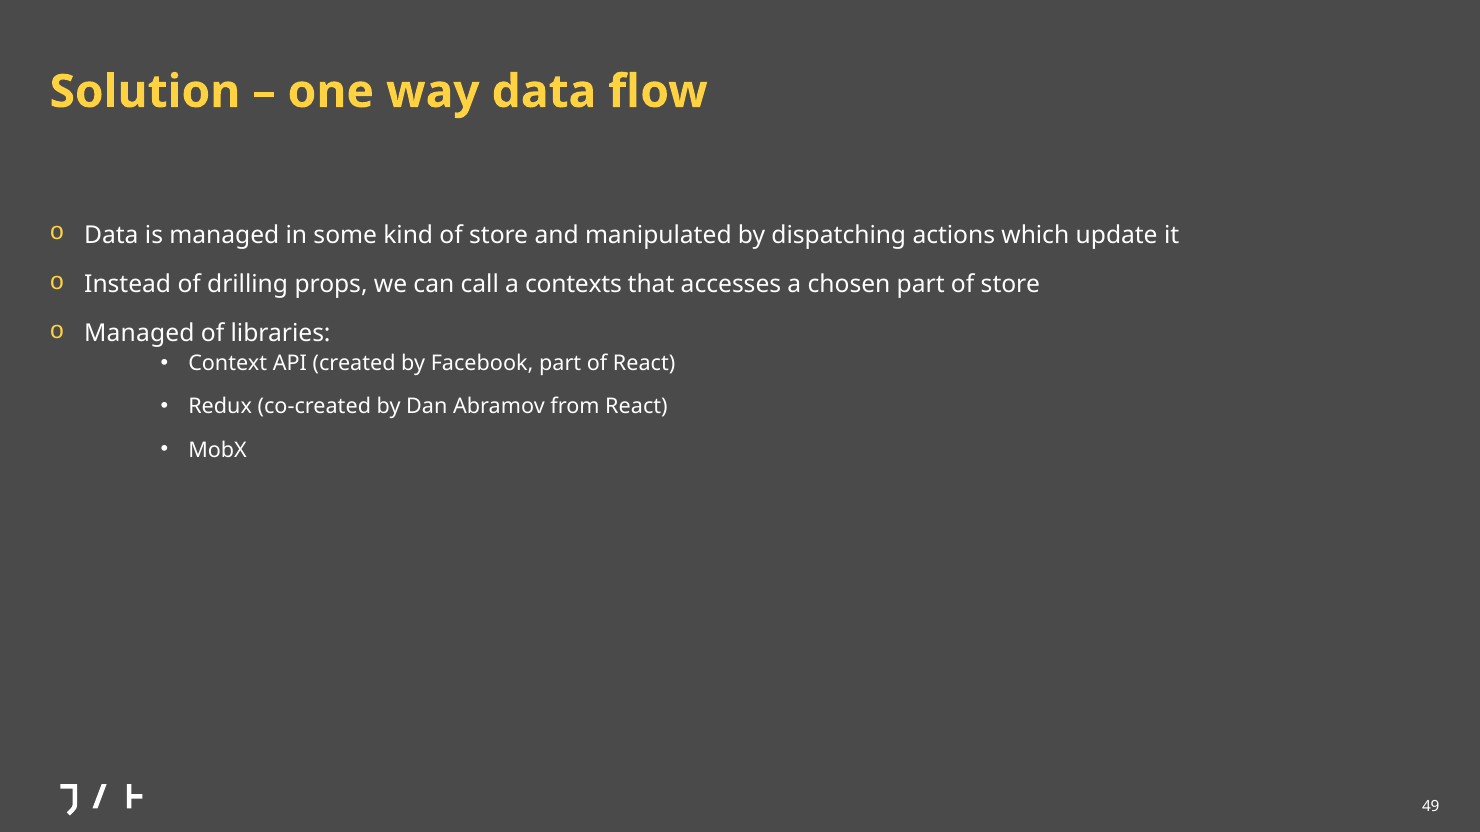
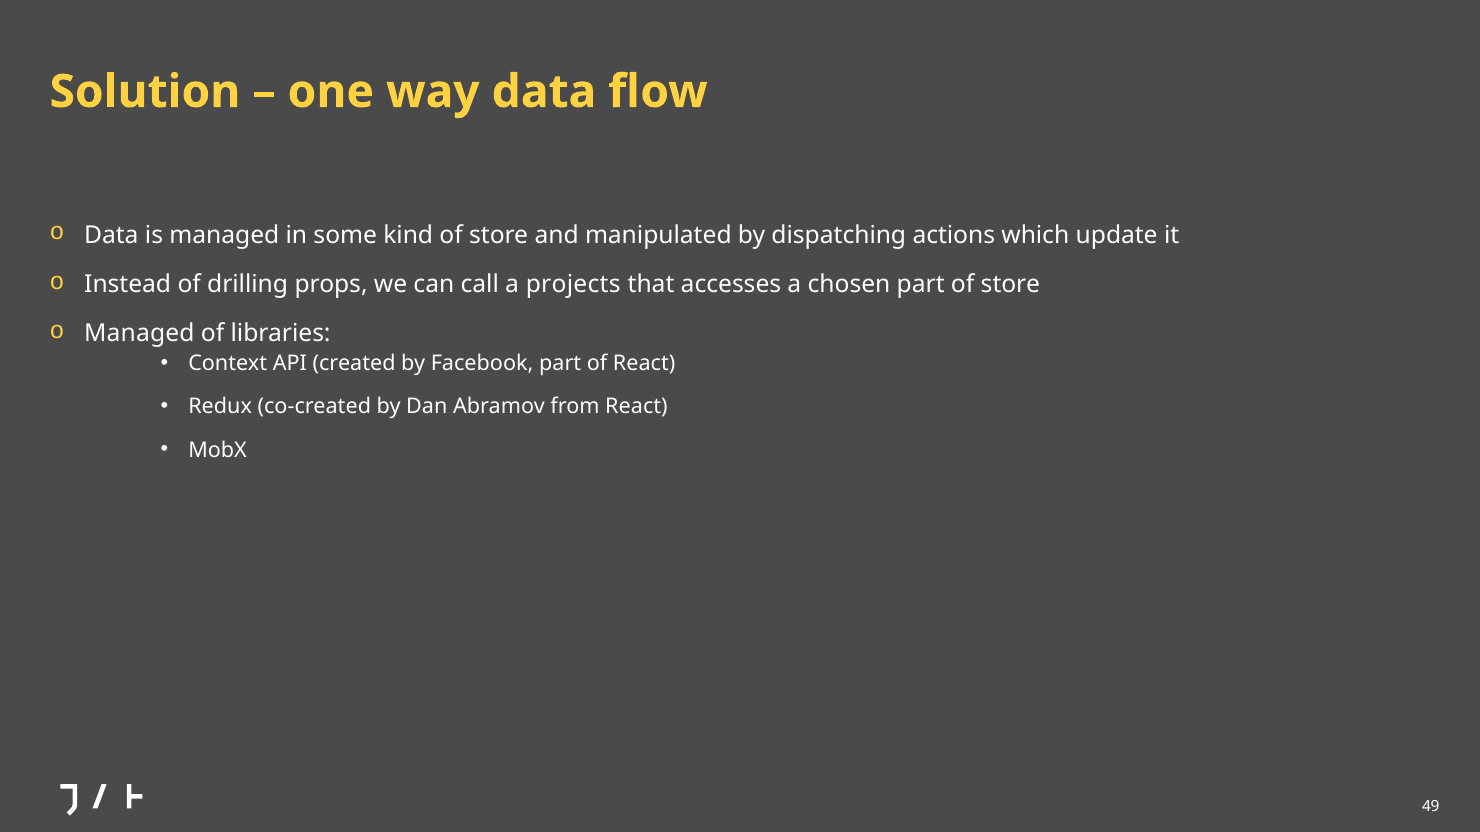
contexts: contexts -> projects
